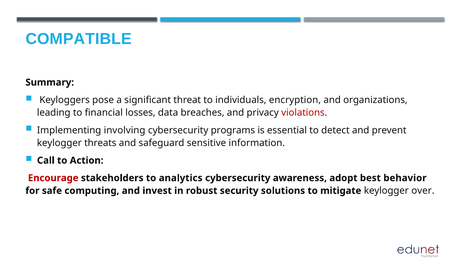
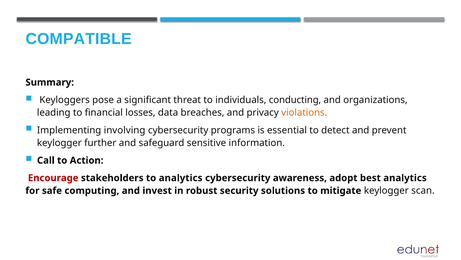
encryption: encryption -> conducting
violations colour: red -> orange
threats: threats -> further
best behavior: behavior -> analytics
over: over -> scan
